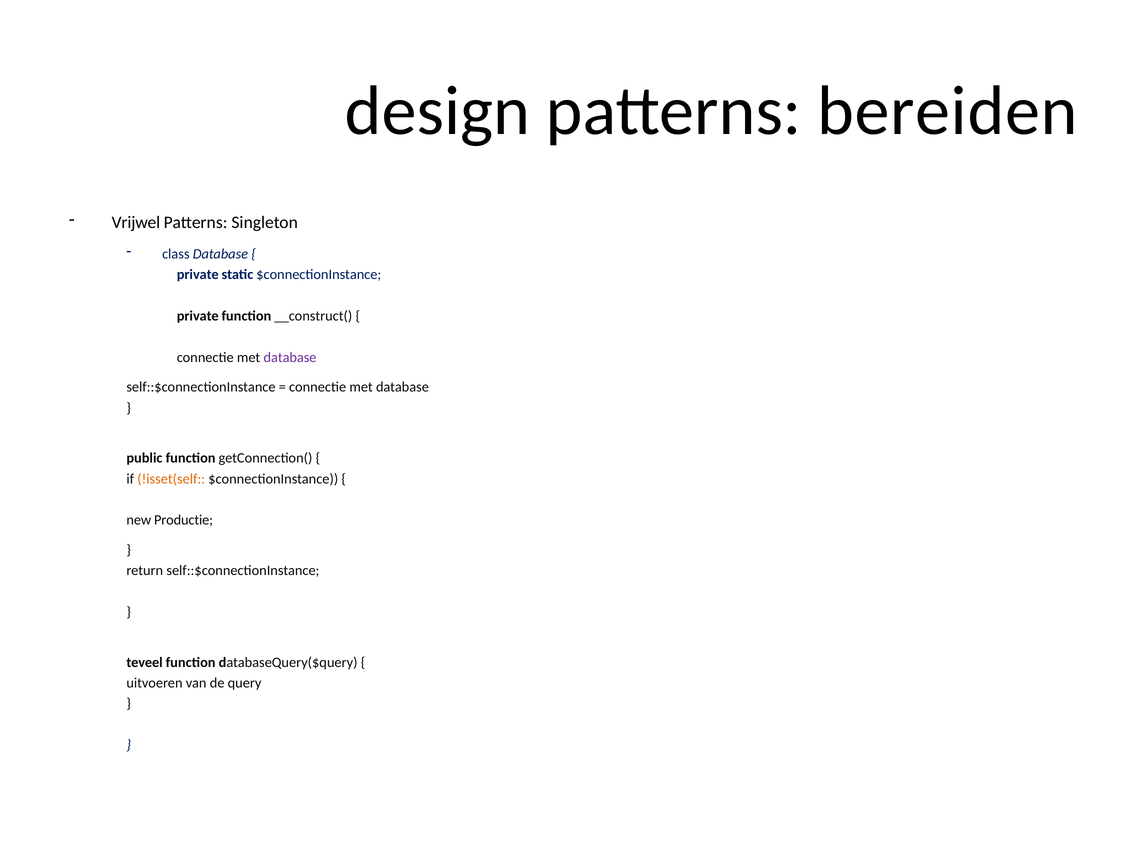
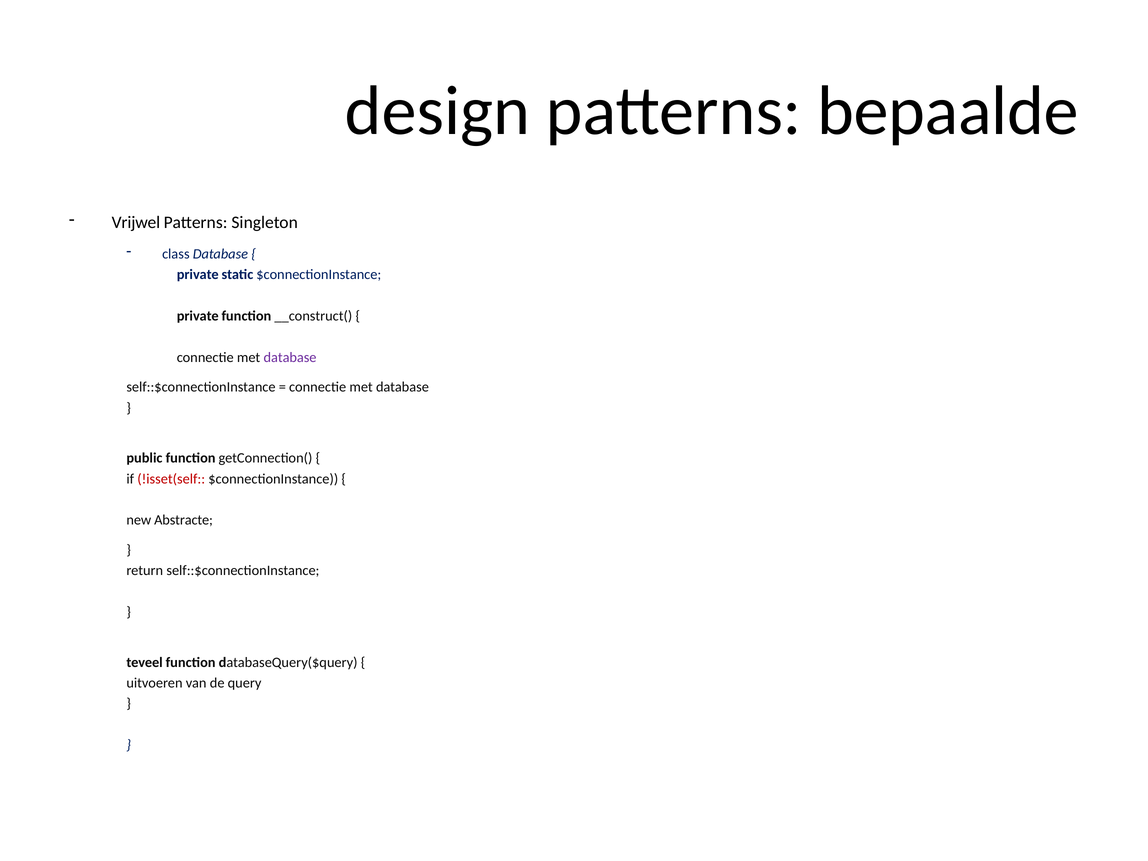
bereiden: bereiden -> bepaalde
!isset(self colour: orange -> red
Productie: Productie -> Abstracte
